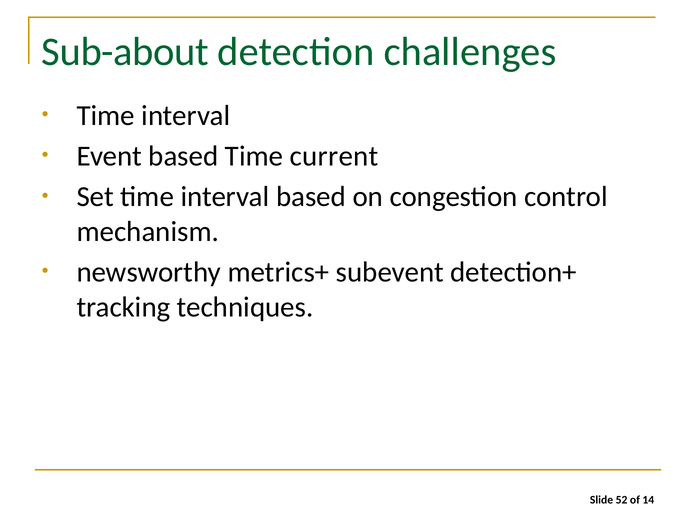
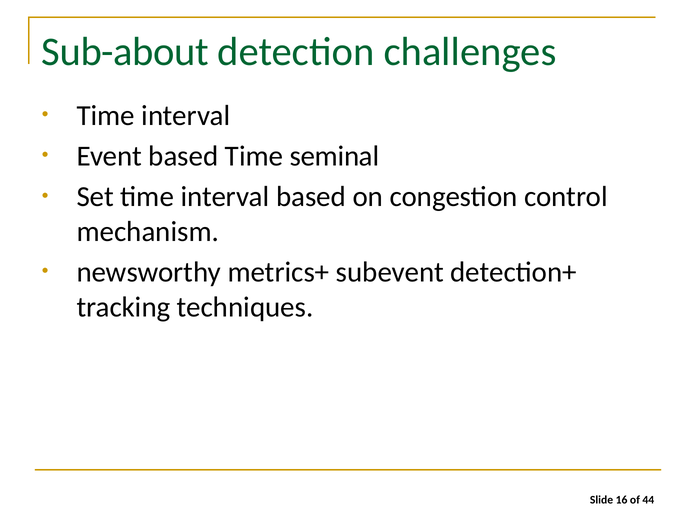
current: current -> seminal
52: 52 -> 16
14: 14 -> 44
